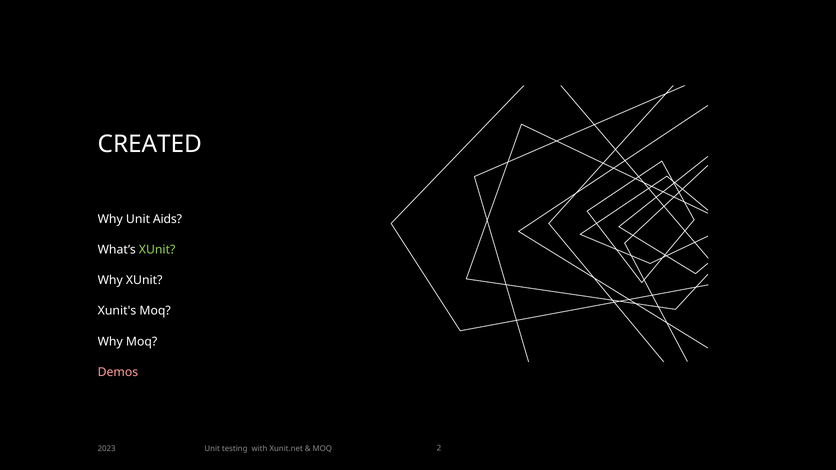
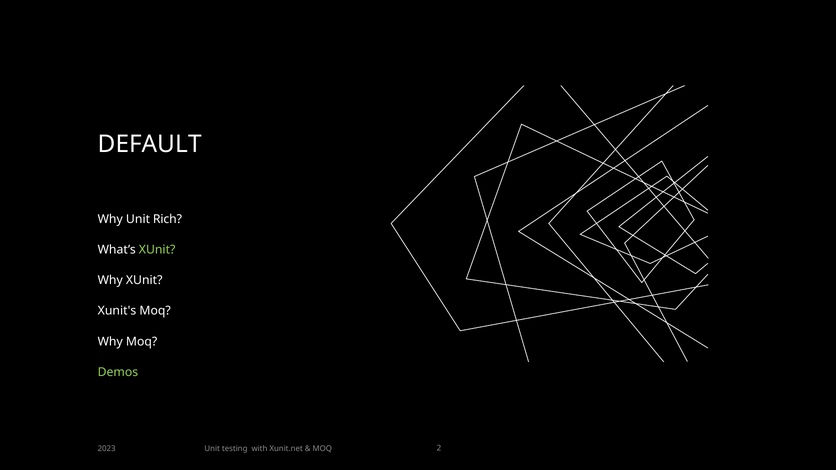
CREATED: CREATED -> DEFAULT
Aids: Aids -> Rich
Demos colour: pink -> light green
